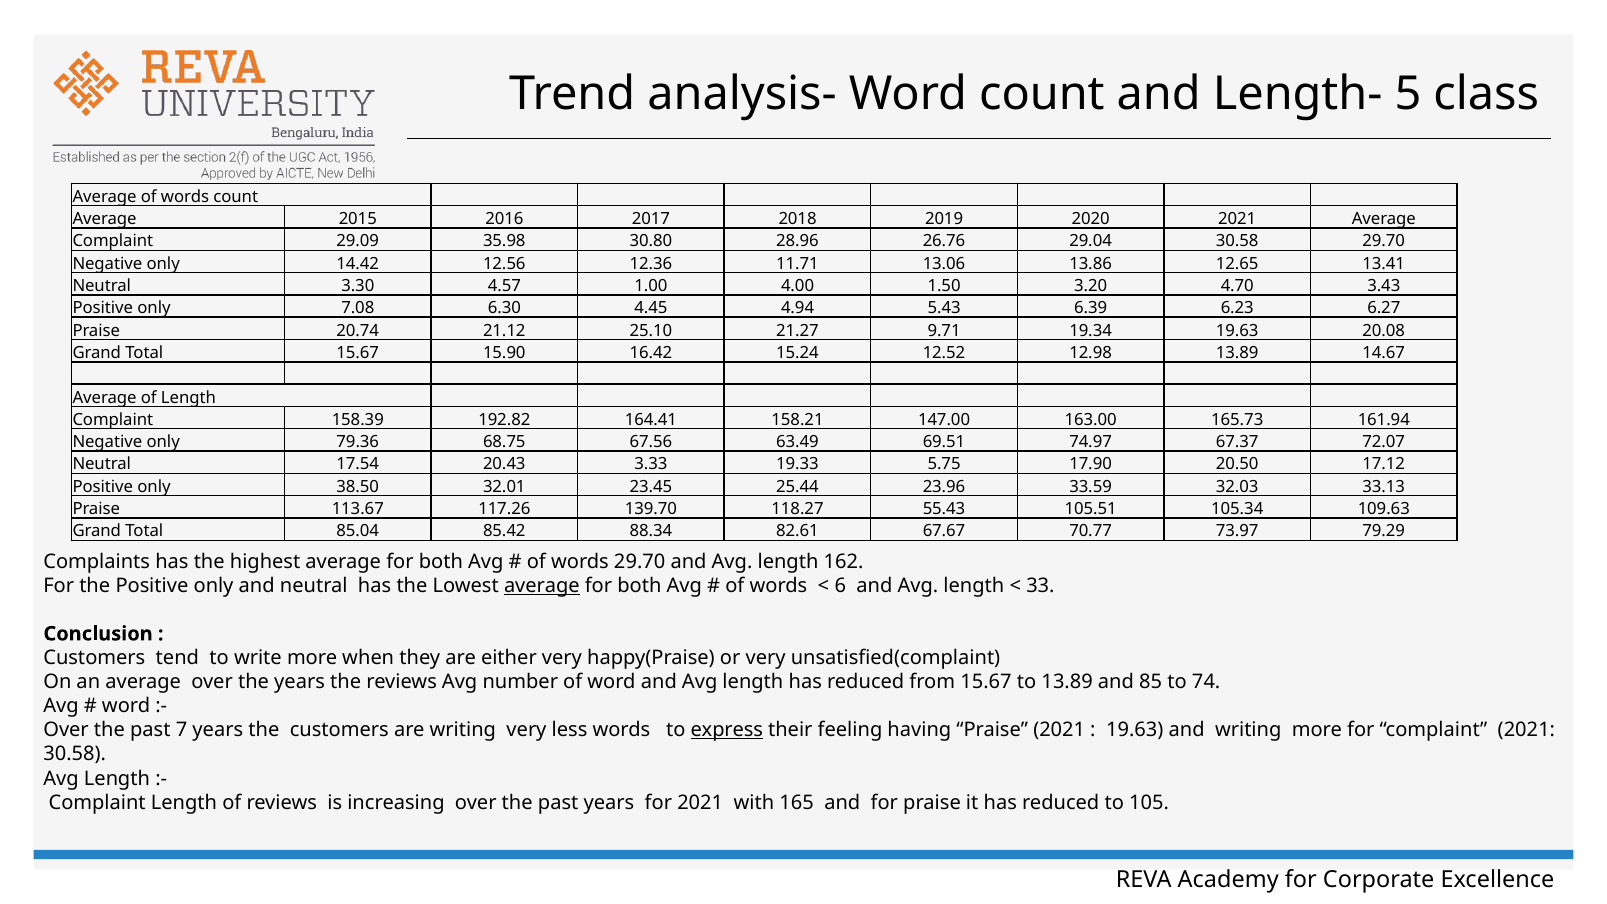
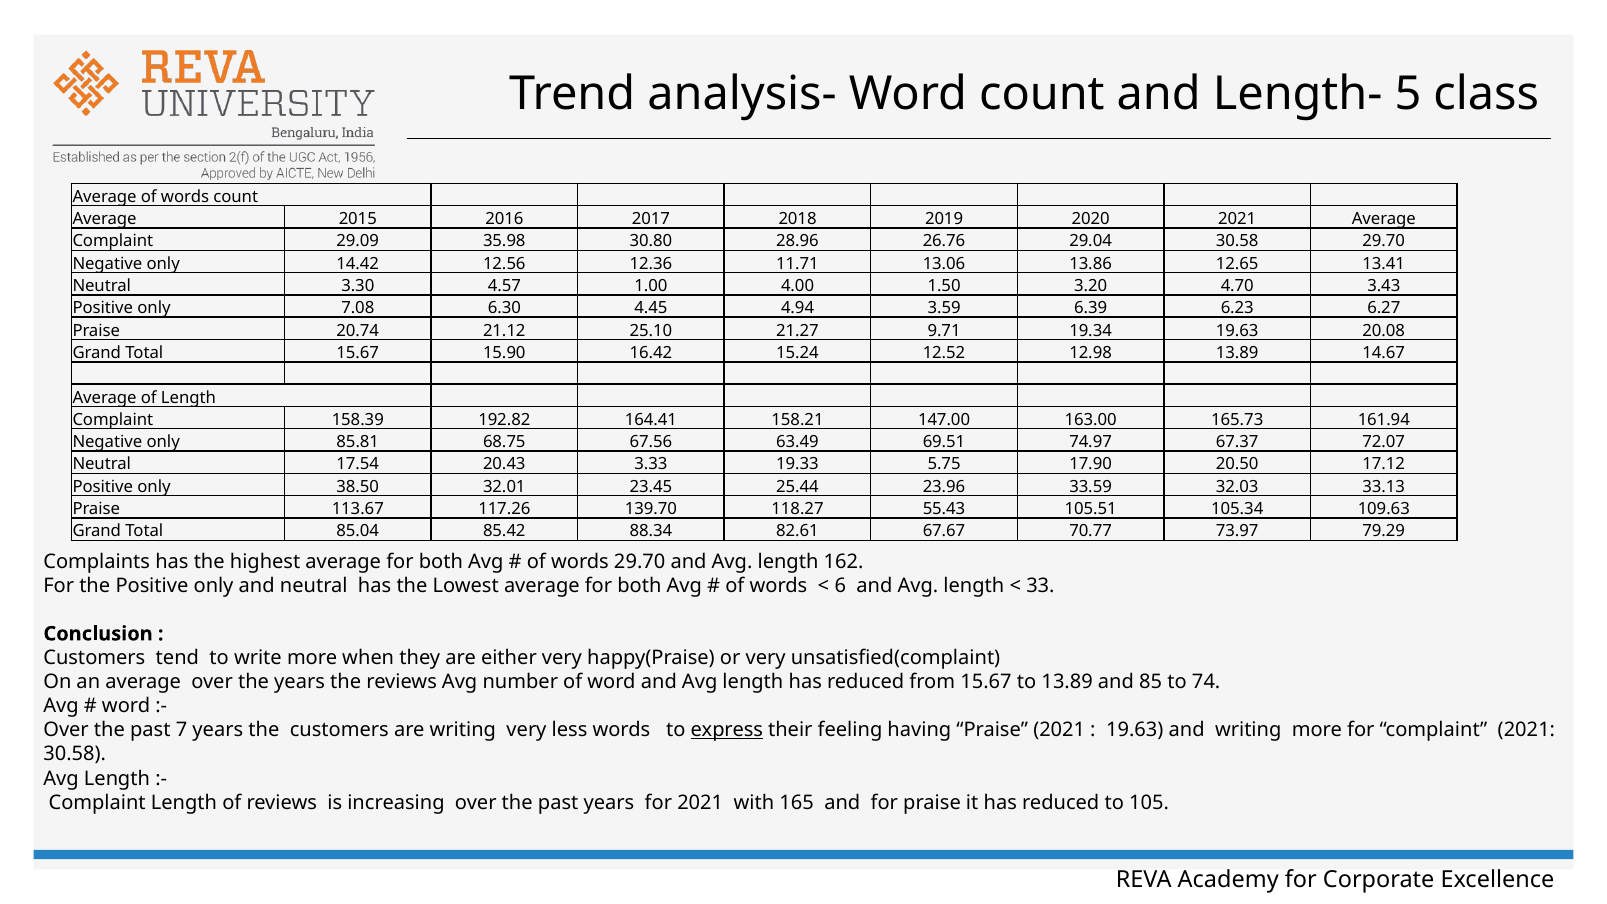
5.43: 5.43 -> 3.59
79.36: 79.36 -> 85.81
average at (542, 586) underline: present -> none
